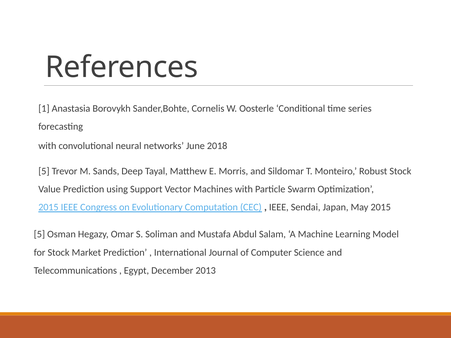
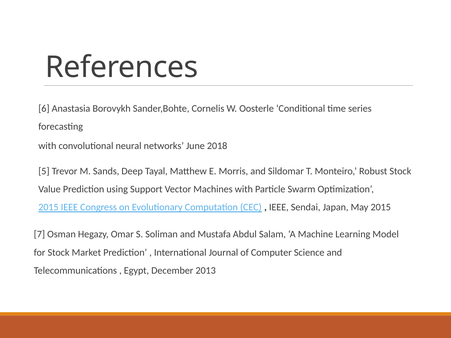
1: 1 -> 6
5 at (39, 235): 5 -> 7
